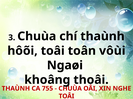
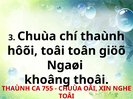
vôùi: vôùi -> giöõ
